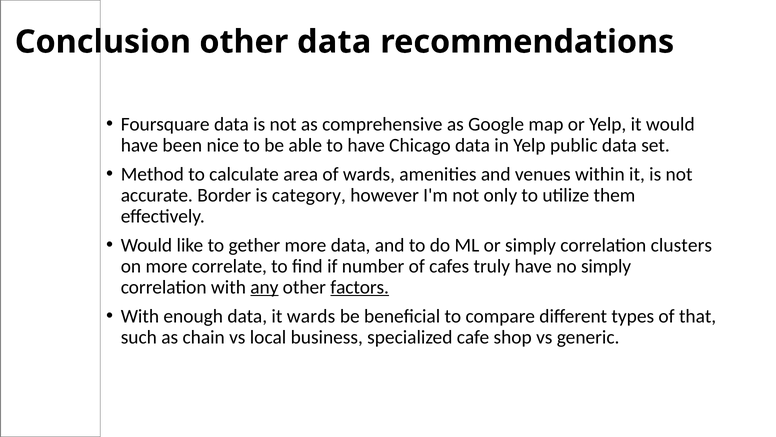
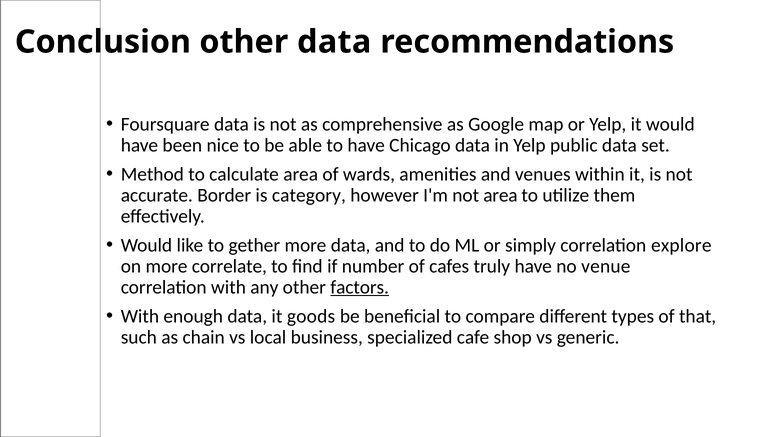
not only: only -> area
clusters: clusters -> explore
no simply: simply -> venue
any underline: present -> none
it wards: wards -> goods
